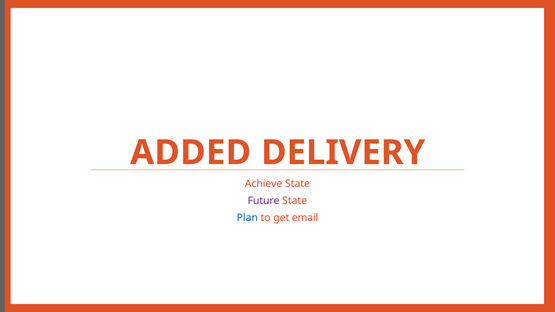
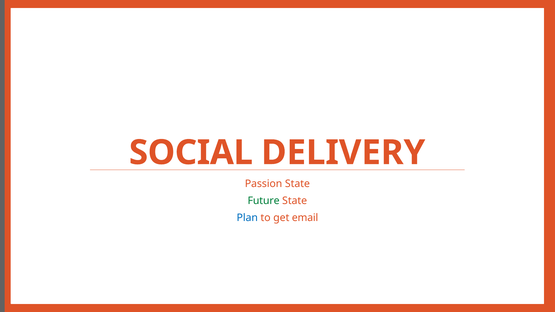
ADDED: ADDED -> SOCIAL
Achieve: Achieve -> Passion
Future colour: purple -> green
